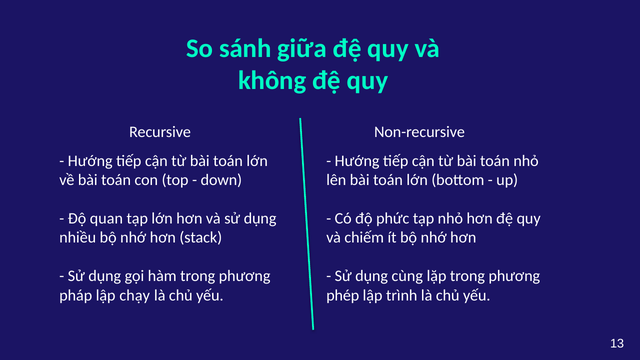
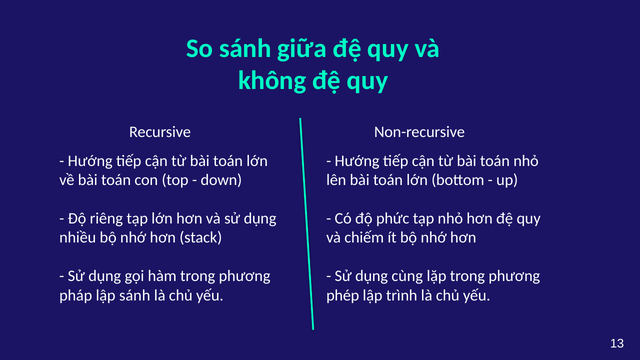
quan: quan -> riêng
lập chạy: chạy -> sánh
